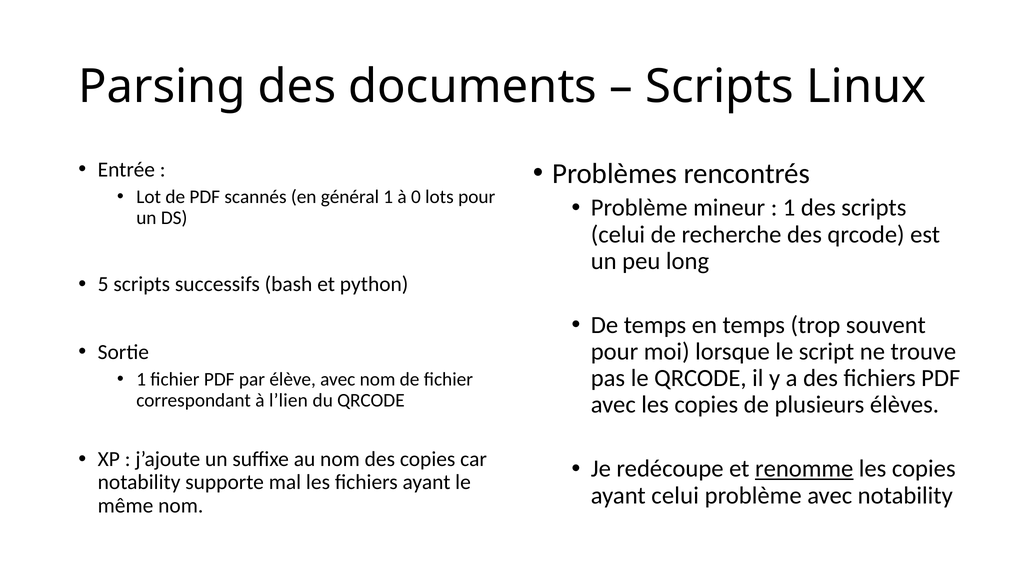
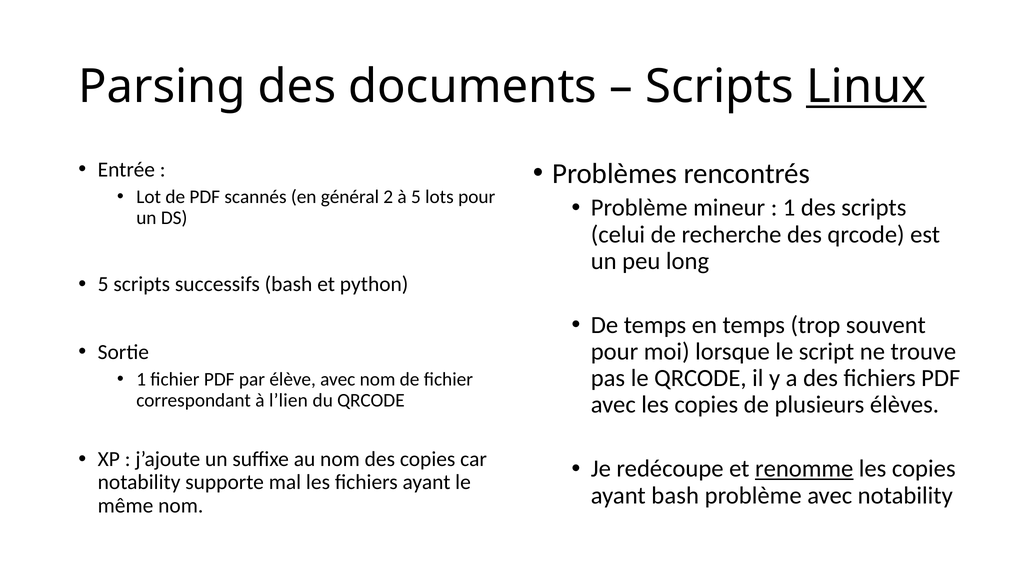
Linux underline: none -> present
général 1: 1 -> 2
à 0: 0 -> 5
ayant celui: celui -> bash
